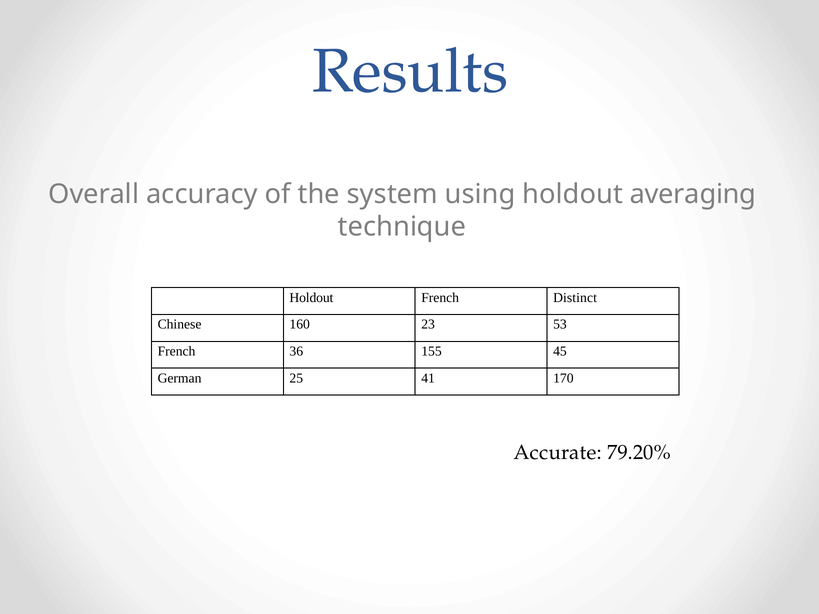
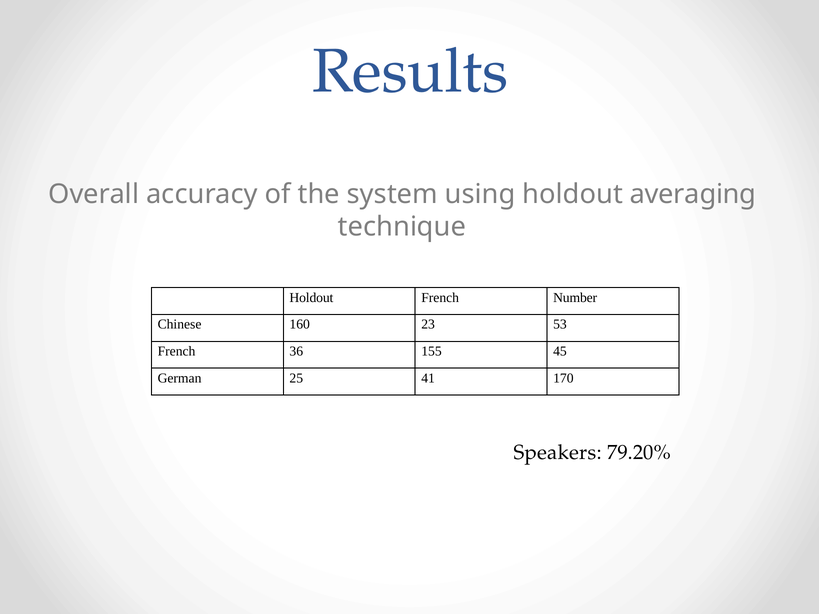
Distinct: Distinct -> Number
Accurate: Accurate -> Speakers
